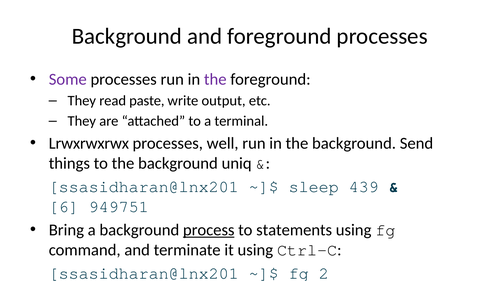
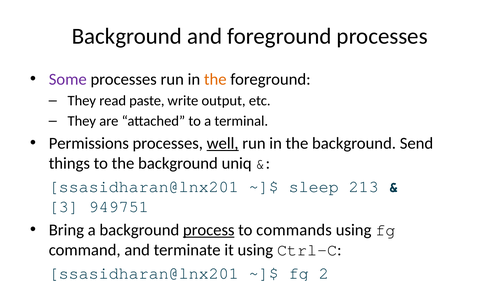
the at (215, 79) colour: purple -> orange
Lrwxrwxrwx: Lrwxrwxrwx -> Permissions
well underline: none -> present
439: 439 -> 213
6: 6 -> 3
statements: statements -> commands
